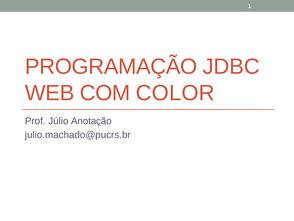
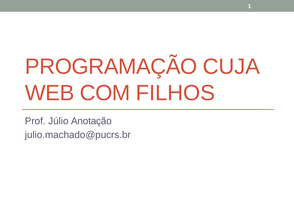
JDBC: JDBC -> CUJA
COLOR: COLOR -> FILHOS
